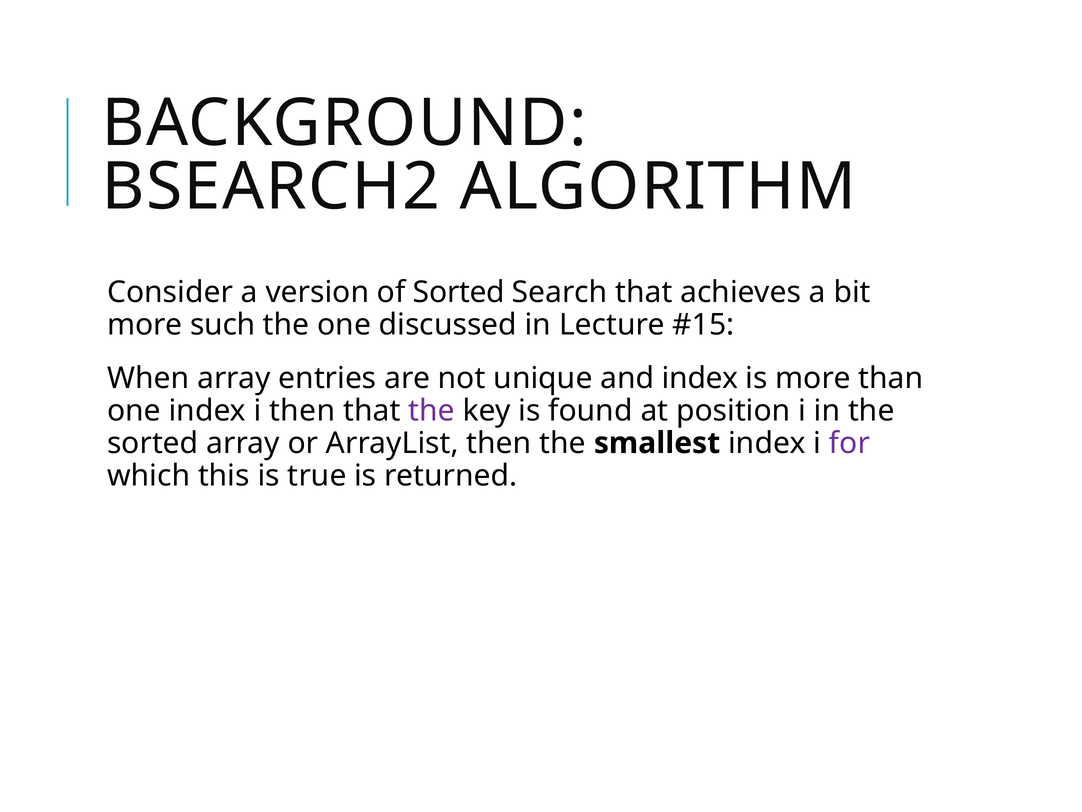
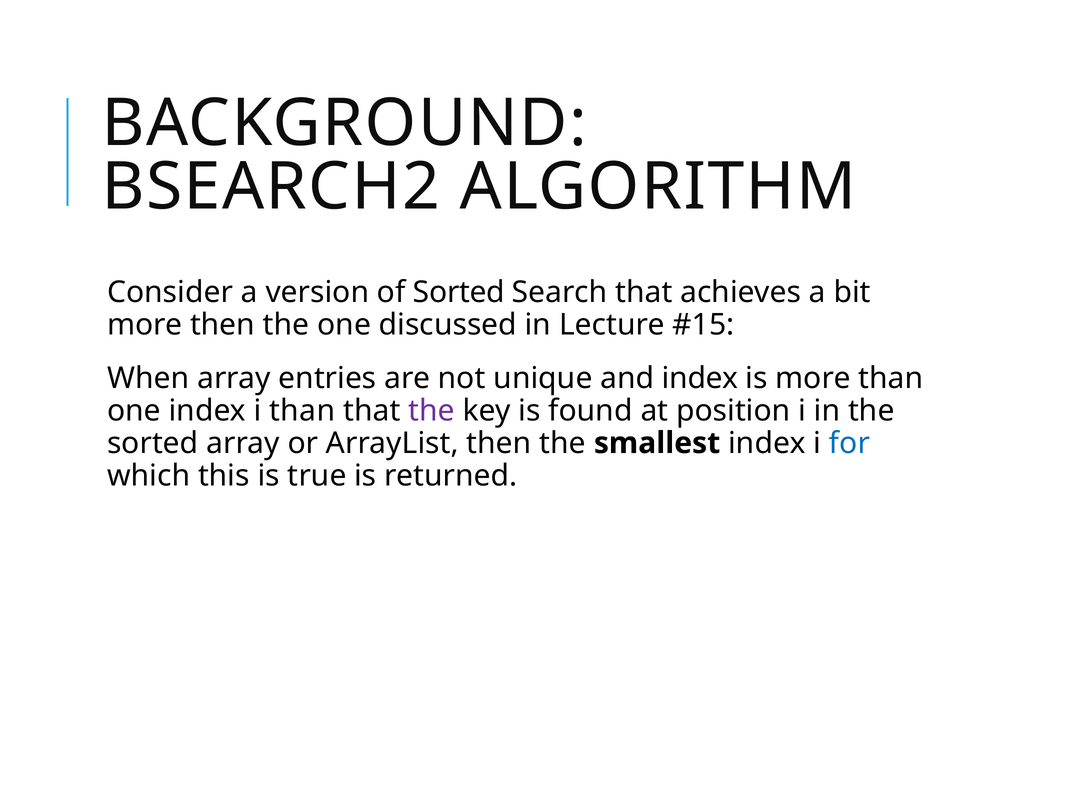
more such: such -> then
i then: then -> than
for colour: purple -> blue
